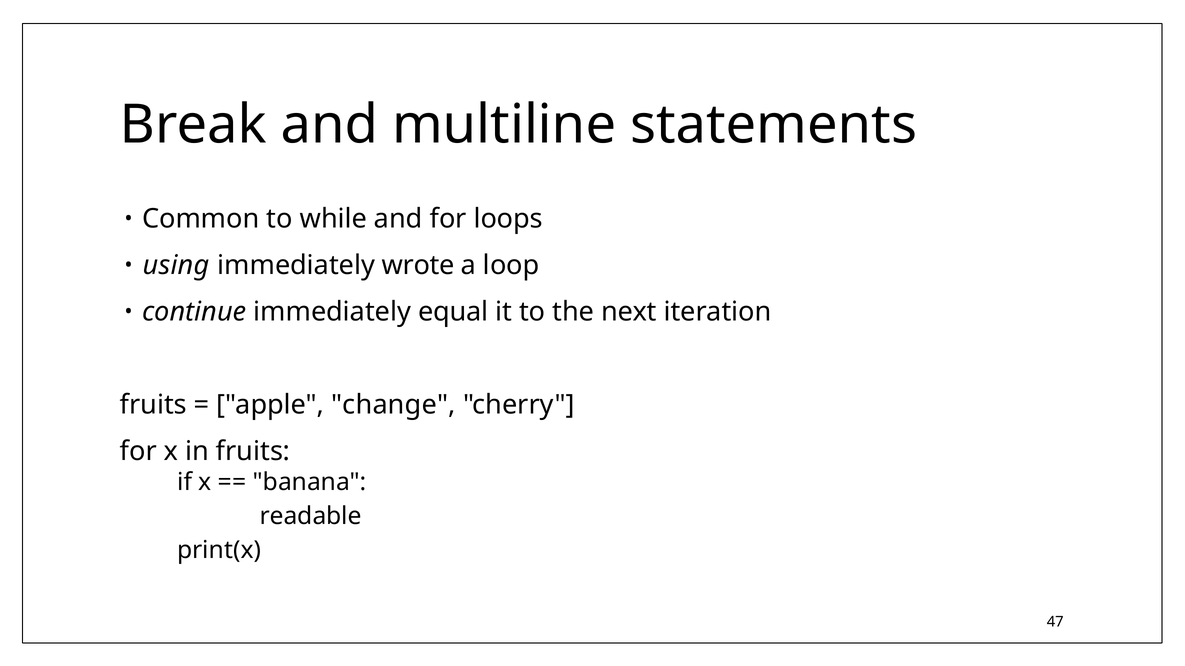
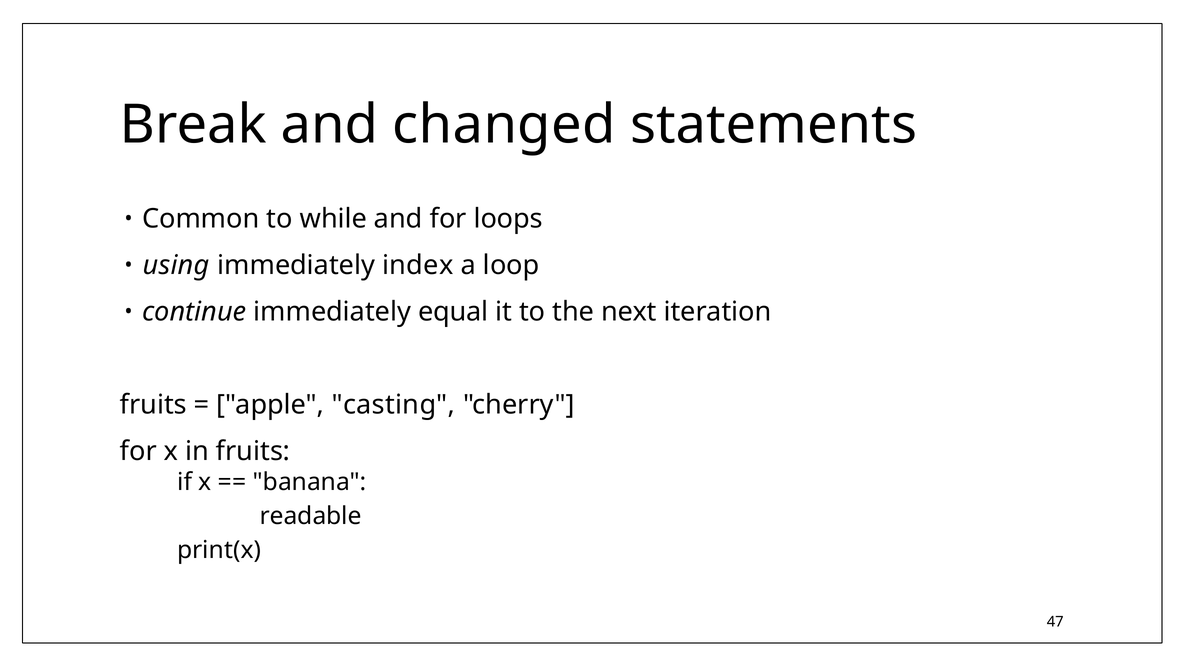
multiline: multiline -> changed
wrote: wrote -> index
change: change -> casting
